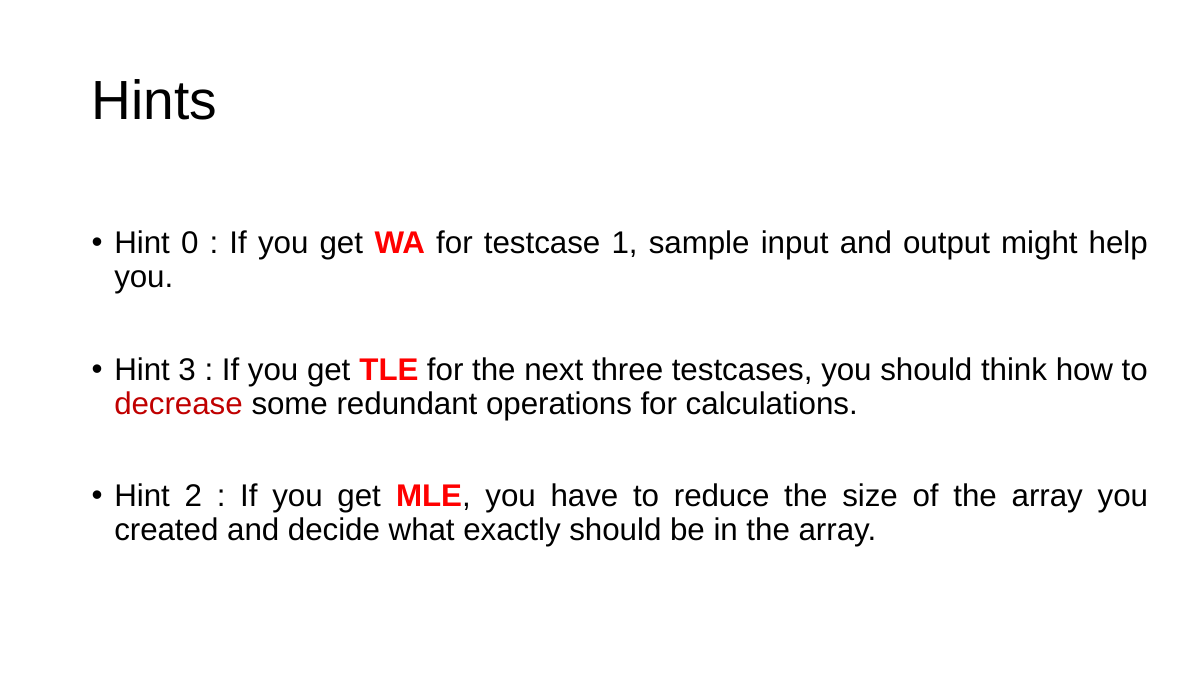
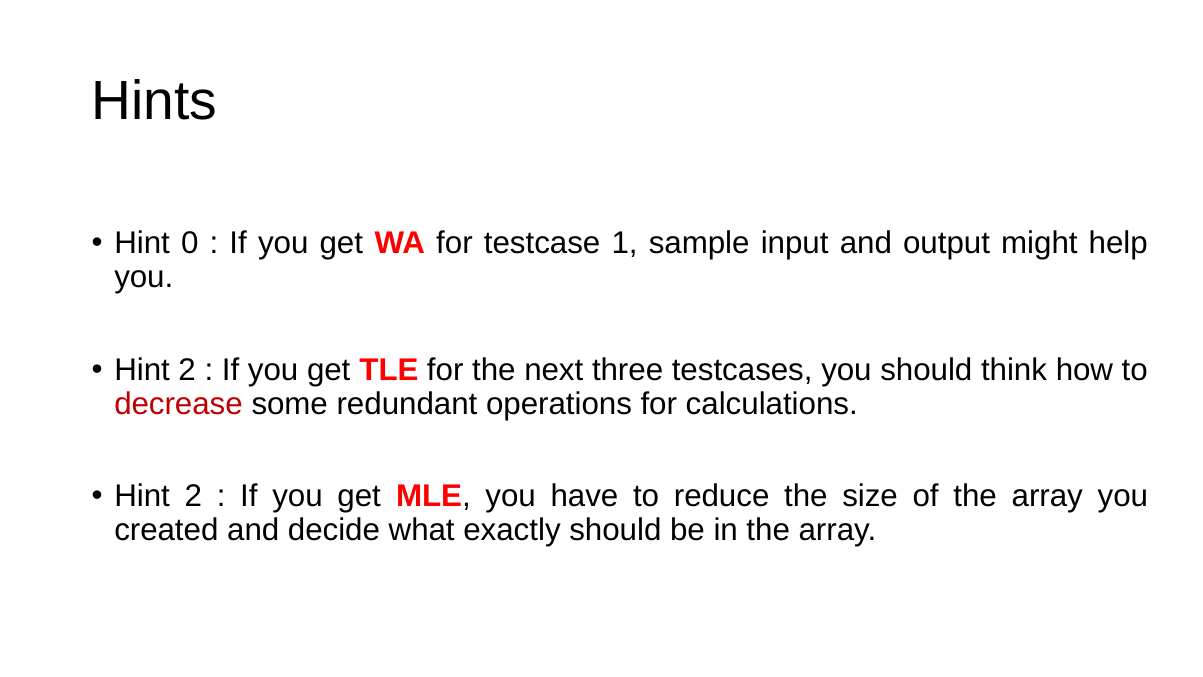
3 at (187, 370): 3 -> 2
